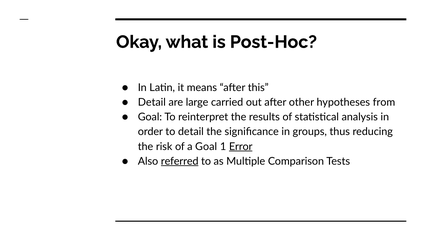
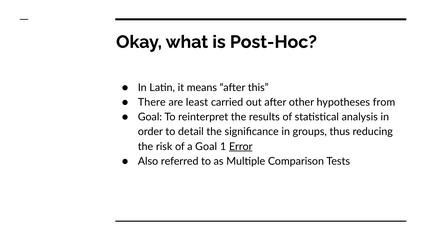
Detail at (152, 102): Detail -> There
large: large -> least
referred underline: present -> none
